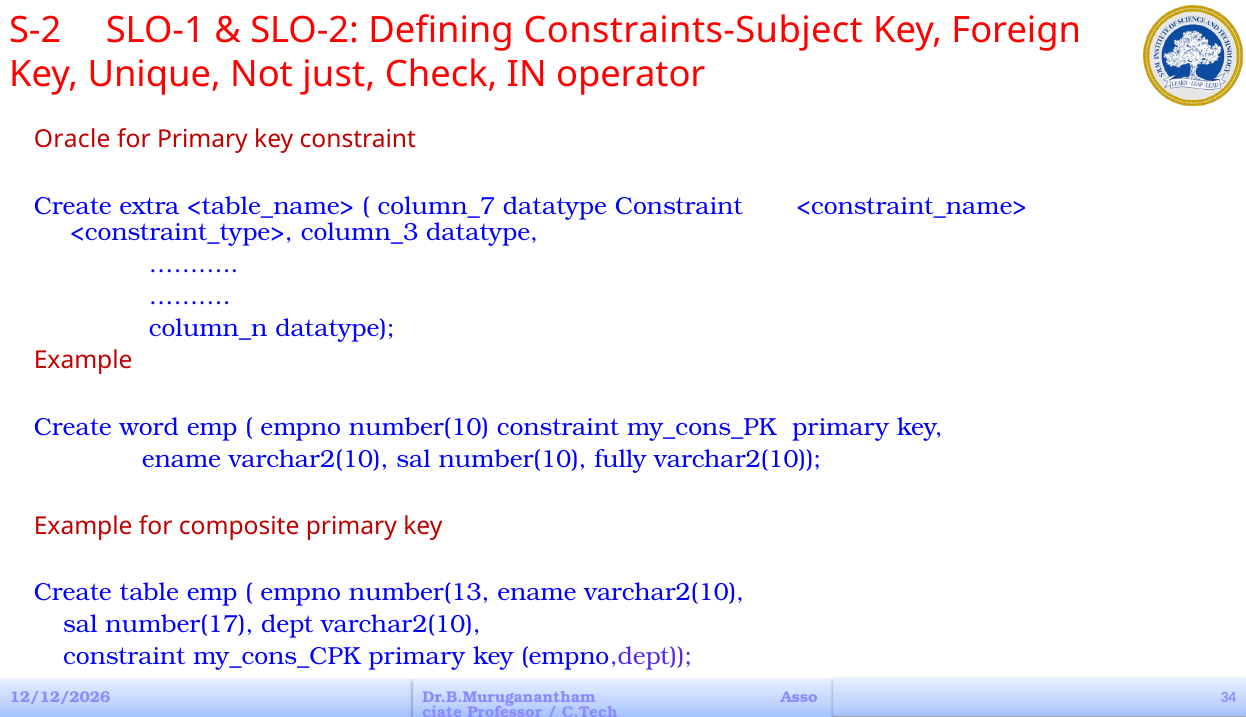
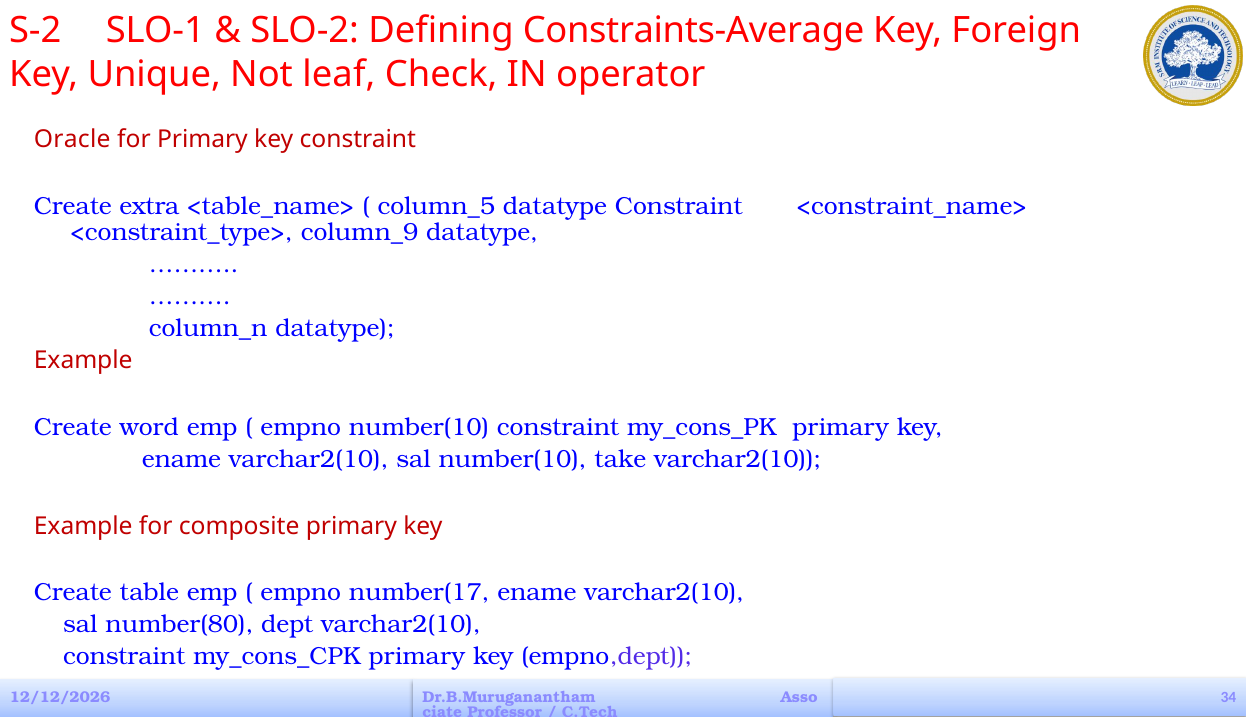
Constraints-Subject: Constraints-Subject -> Constraints-Average
just: just -> leaf
column_7: column_7 -> column_5
column_3: column_3 -> column_9
fully: fully -> take
number(13: number(13 -> number(17
number(17: number(17 -> number(80
